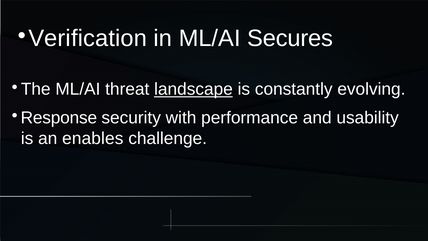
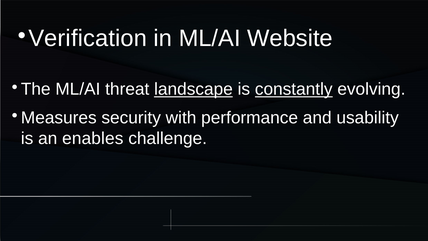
Secures: Secures -> Website
constantly underline: none -> present
Response: Response -> Measures
